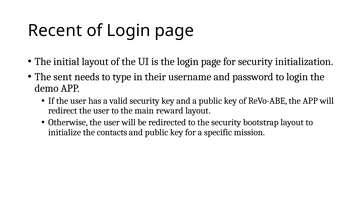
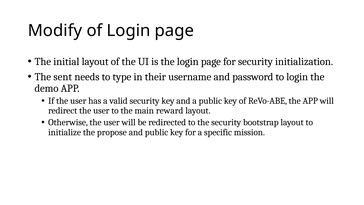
Recent: Recent -> Modify
contacts: contacts -> propose
